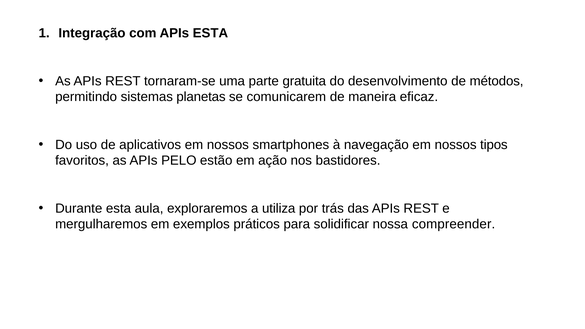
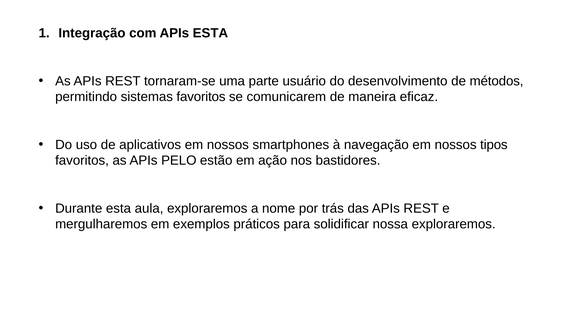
gratuita: gratuita -> usuário
sistemas planetas: planetas -> favoritos
utiliza: utiliza -> nome
nossa compreender: compreender -> exploraremos
